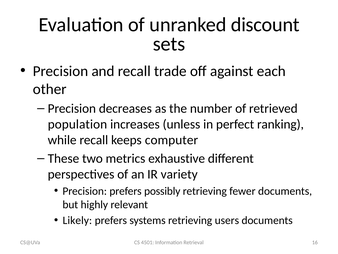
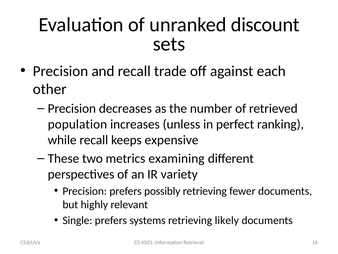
computer: computer -> expensive
exhaustive: exhaustive -> examining
Likely: Likely -> Single
users: users -> likely
